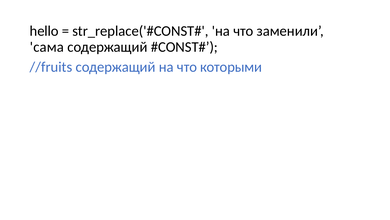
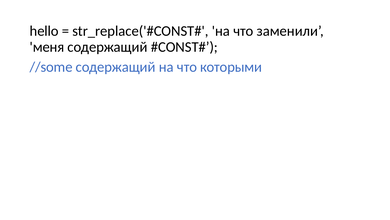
сама: сама -> меня
//fruits: //fruits -> //some
